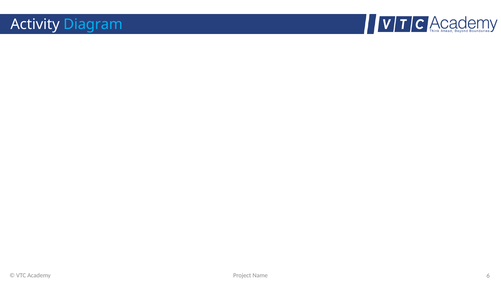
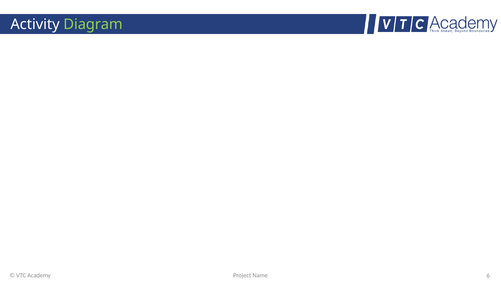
Diagram colour: light blue -> light green
